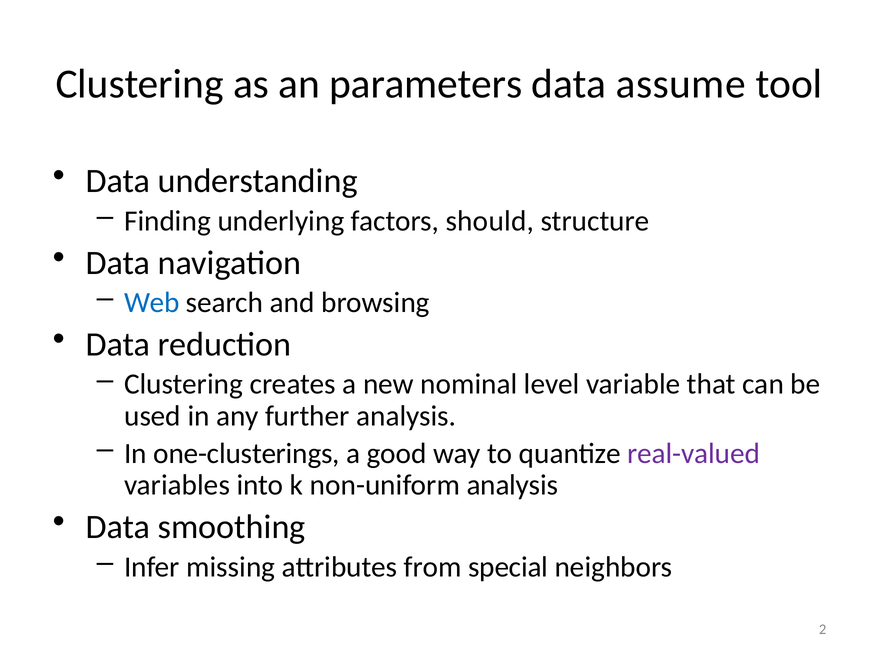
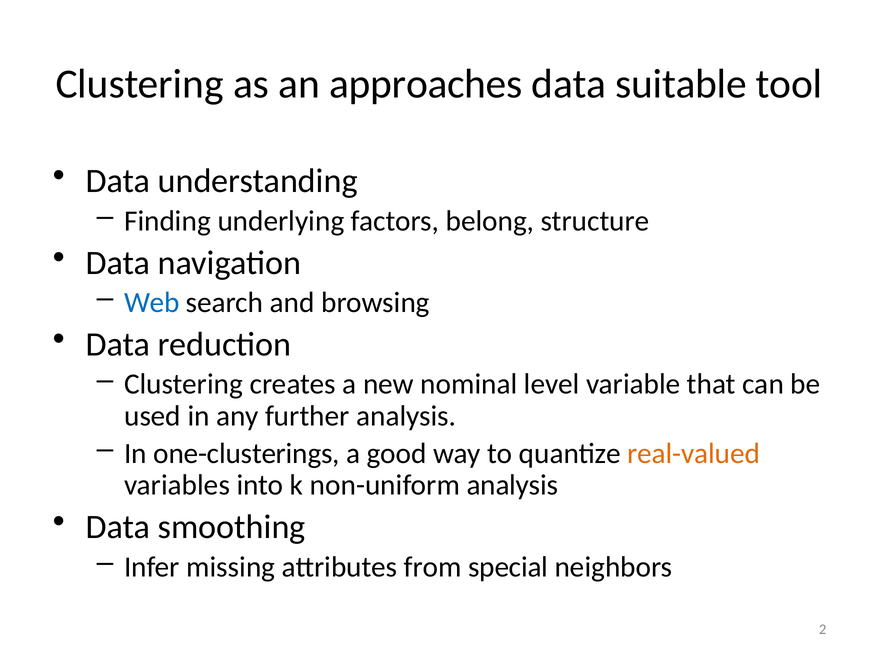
parameters: parameters -> approaches
assume: assume -> suitable
should: should -> belong
real-valued colour: purple -> orange
